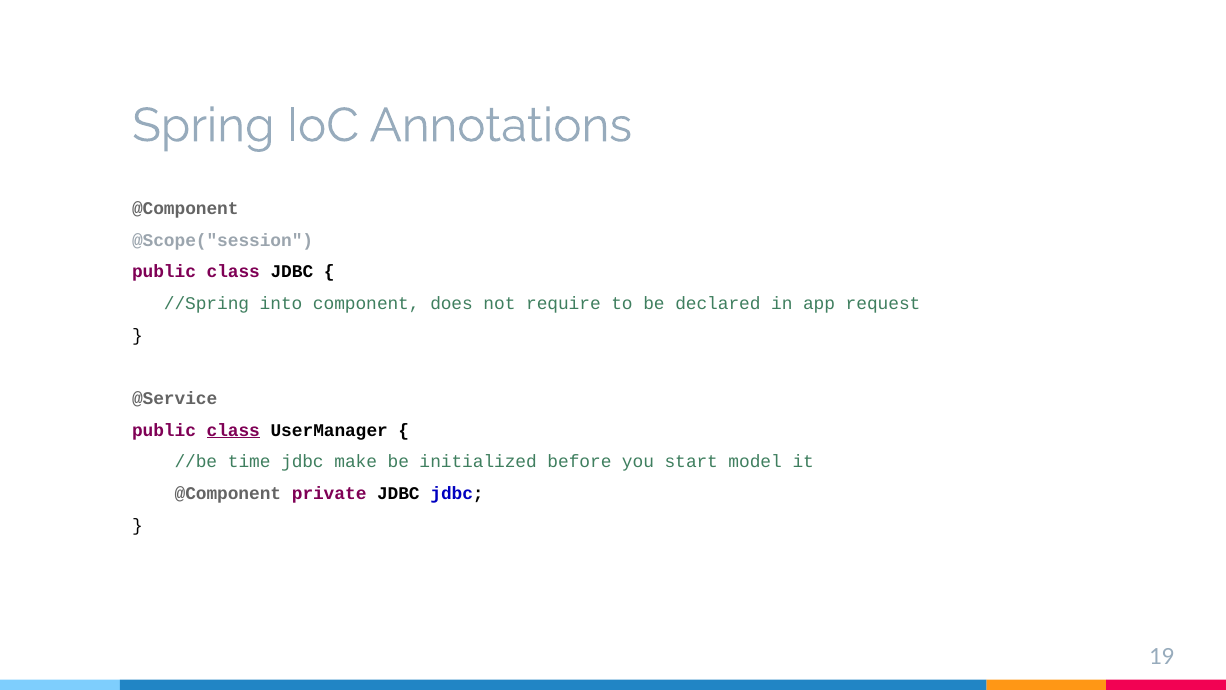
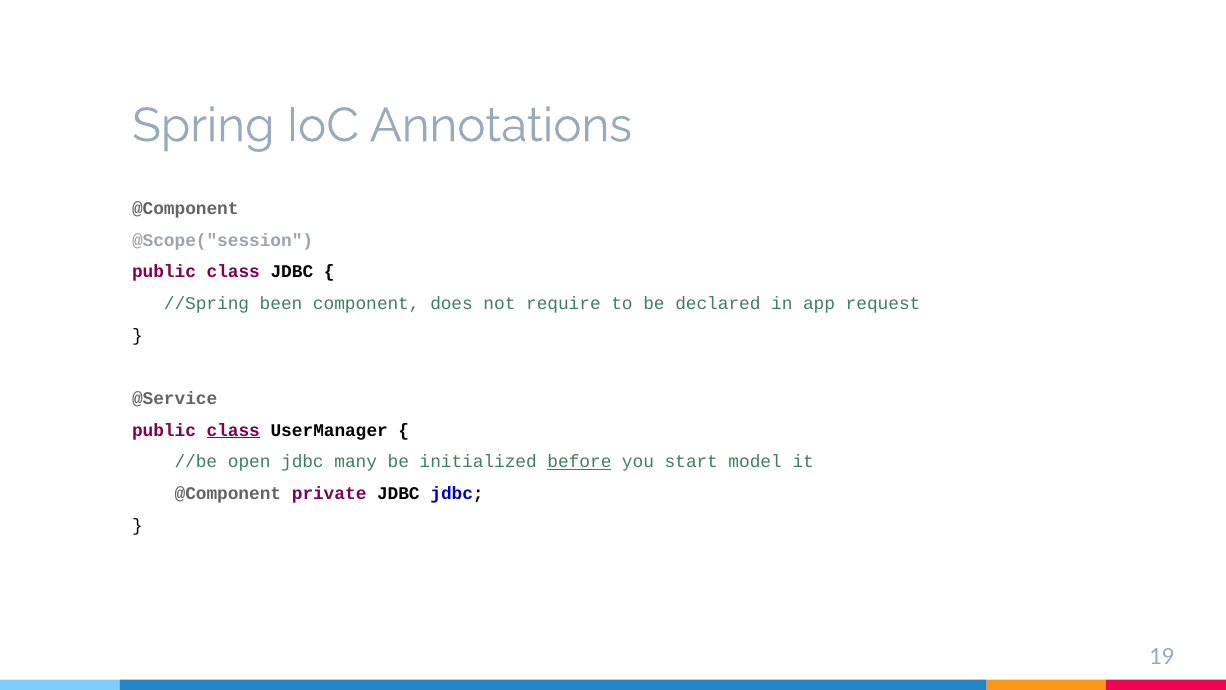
into: into -> been
time: time -> open
make: make -> many
before underline: none -> present
